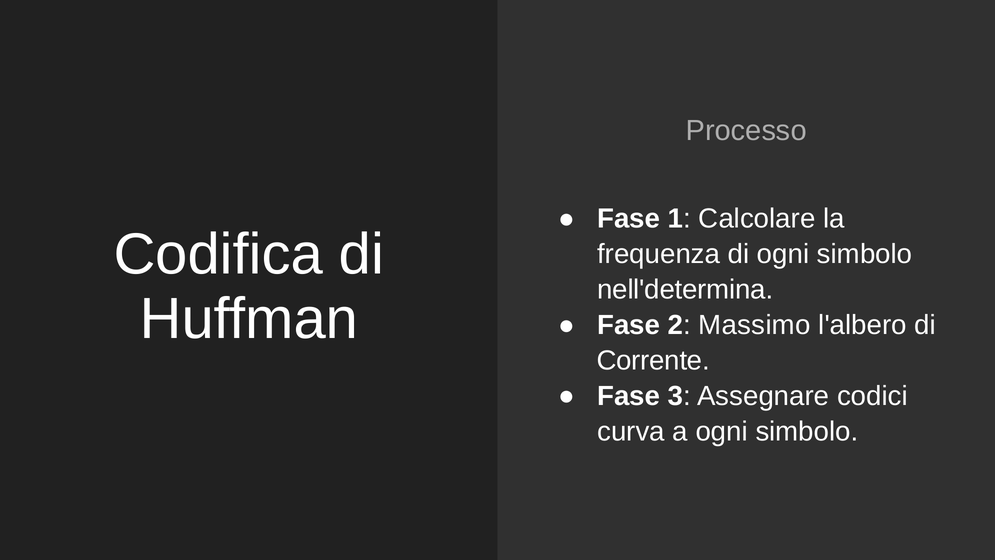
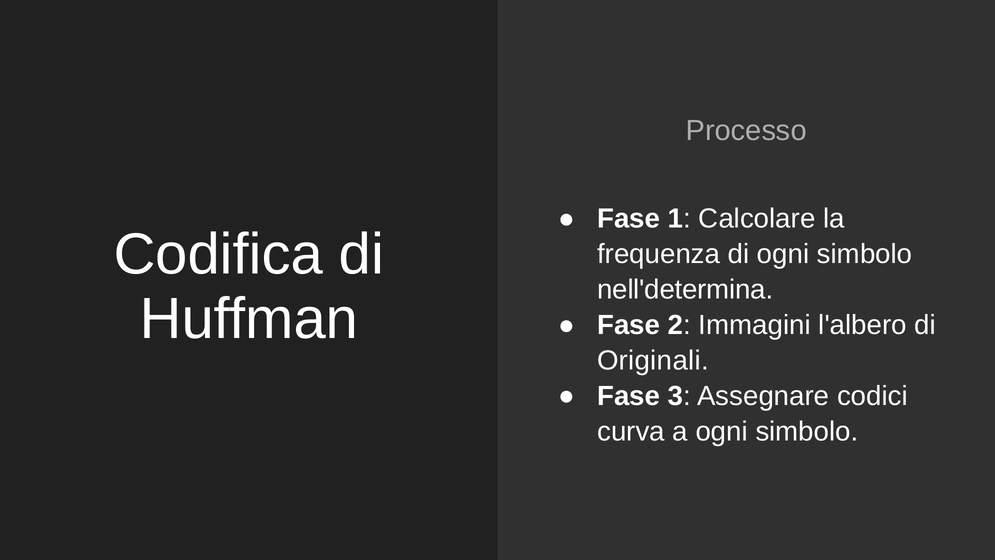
Massimo: Massimo -> Immagini
Corrente: Corrente -> Originali
